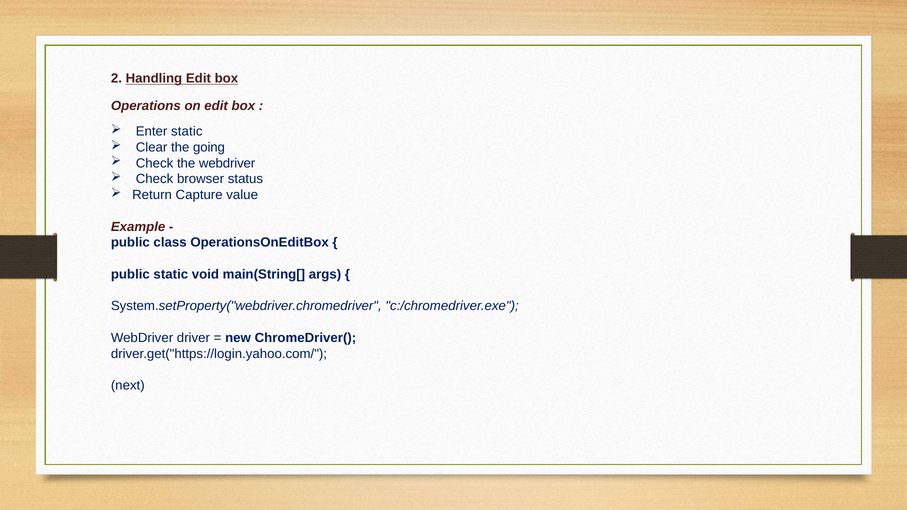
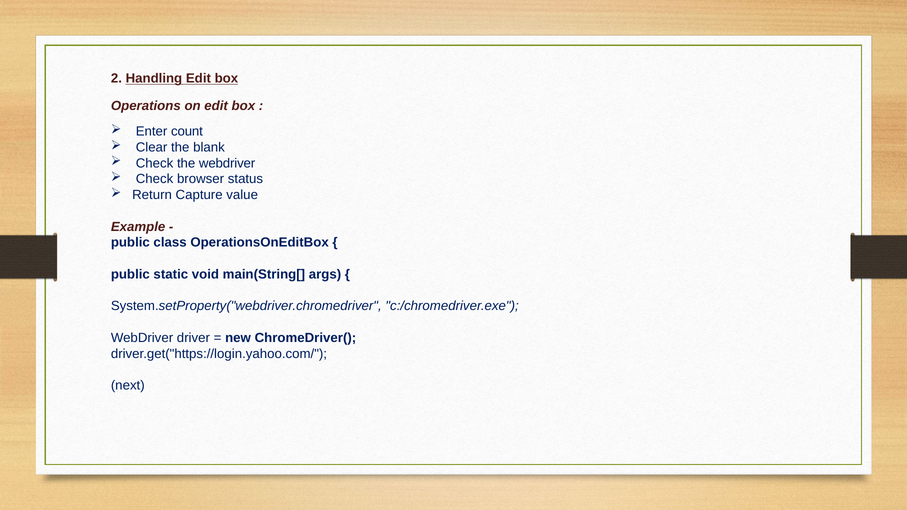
Enter static: static -> count
going: going -> blank
